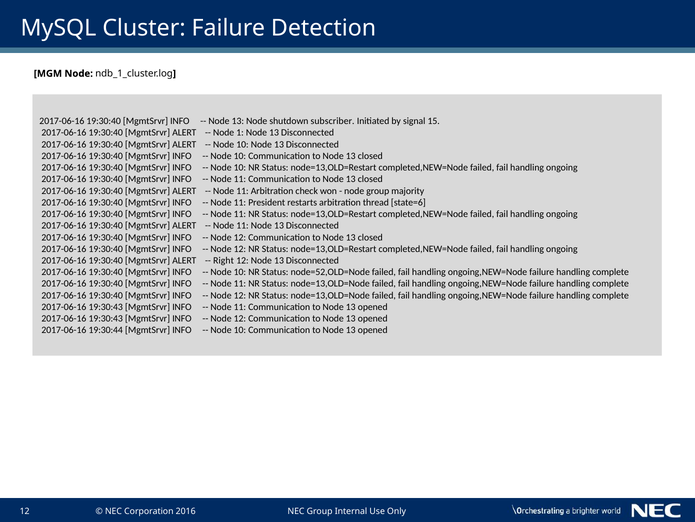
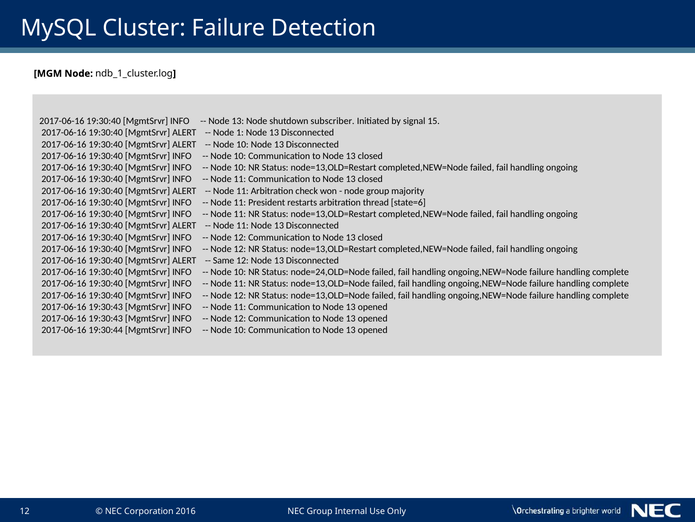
Right: Right -> Same
node=52,OLD=Node: node=52,OLD=Node -> node=24,OLD=Node
